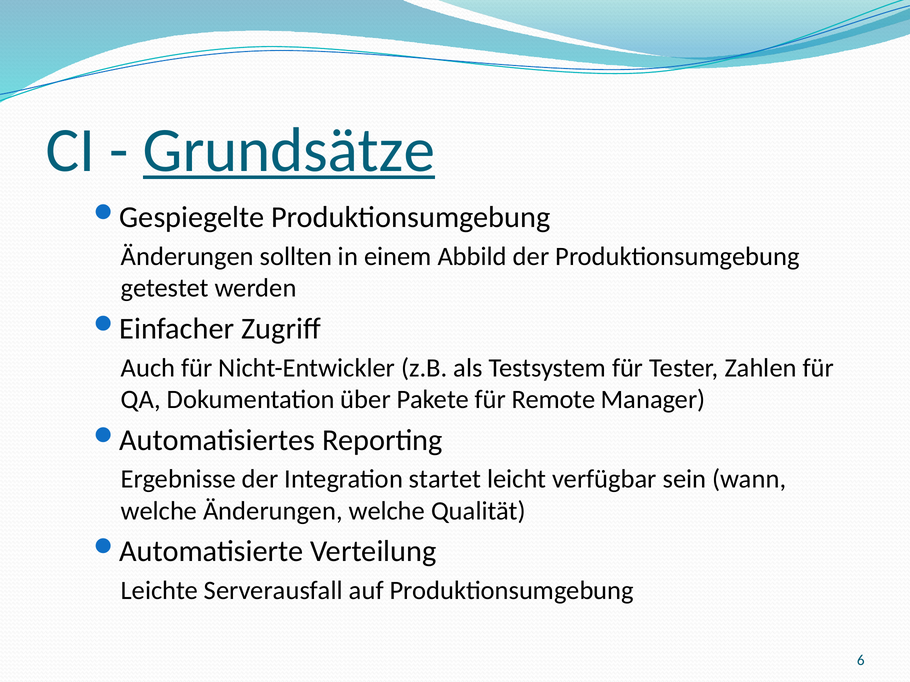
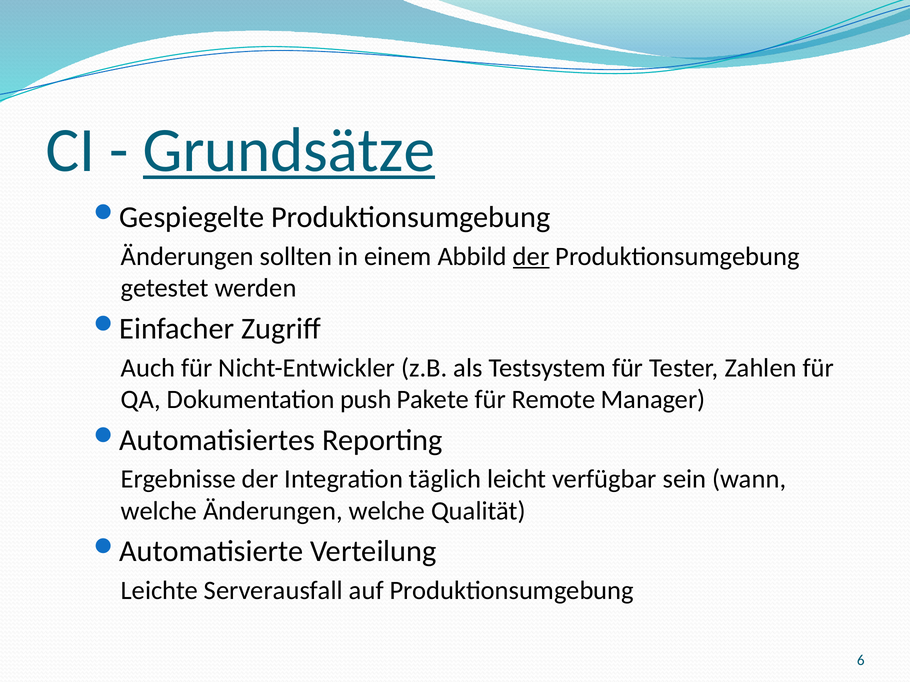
der at (531, 257) underline: none -> present
über: über -> push
startet: startet -> täglich
